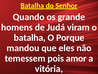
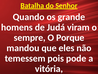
batalha at (30, 37): batalha -> sempre
amor: amor -> pode
